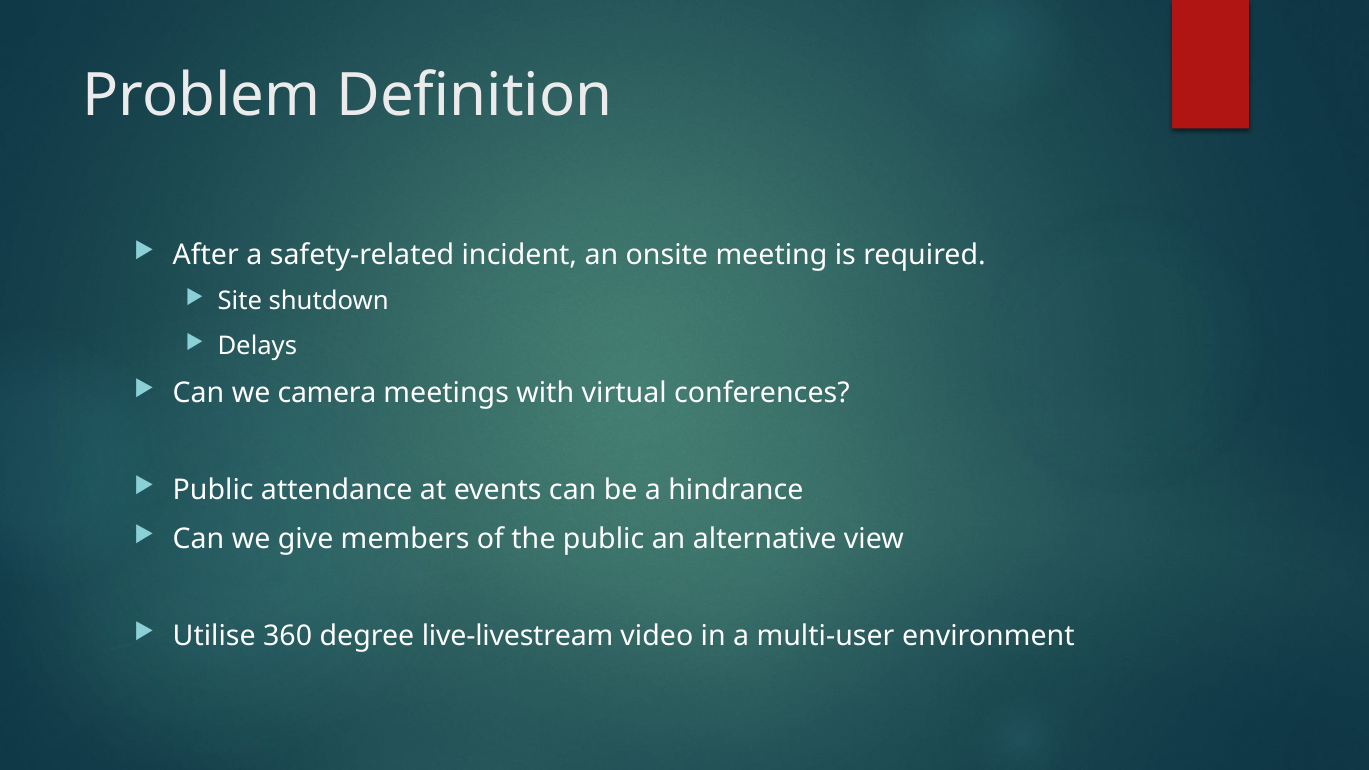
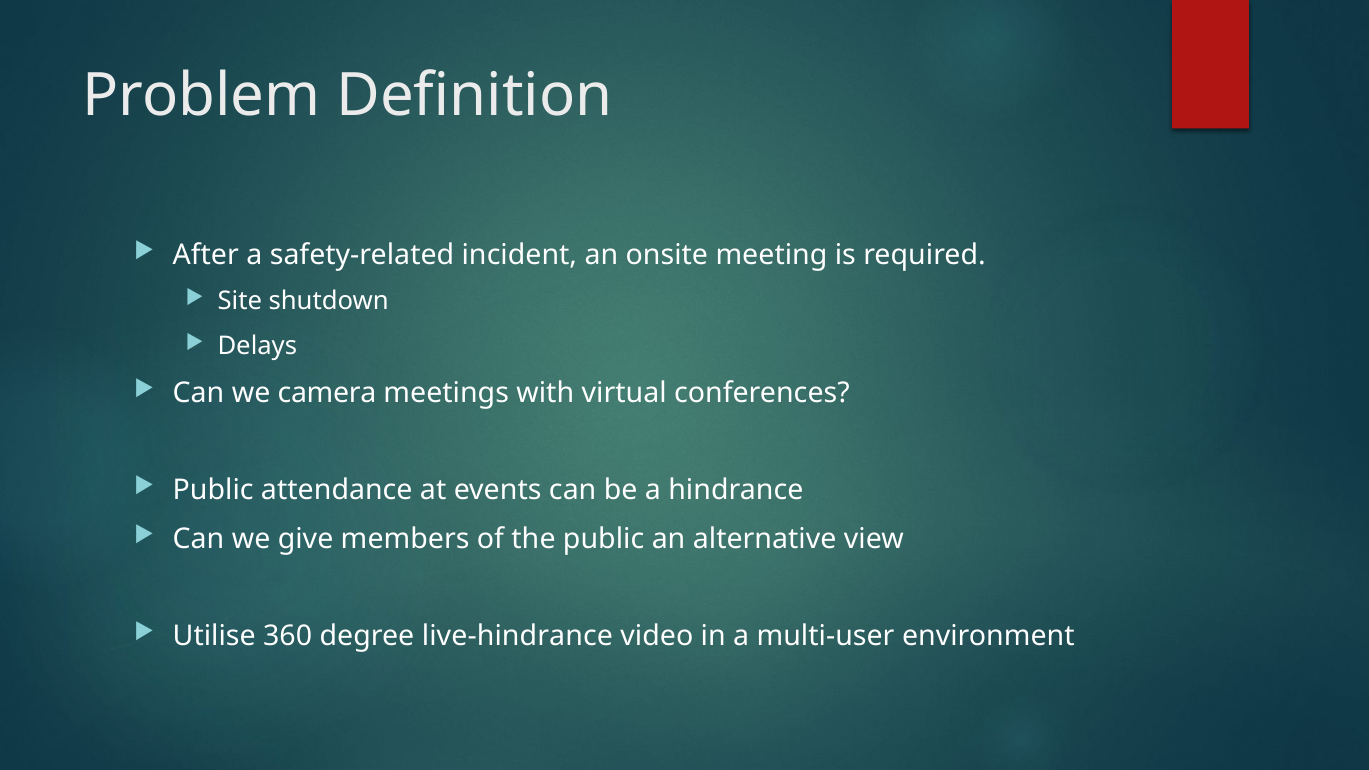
live-livestream: live-livestream -> live-hindrance
